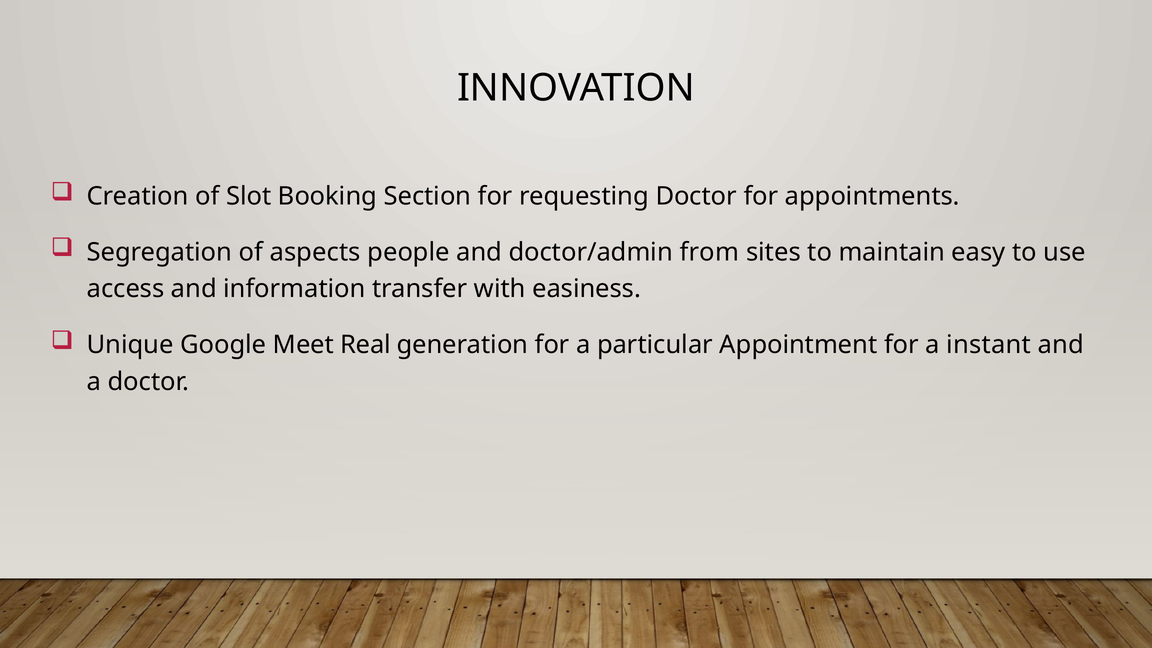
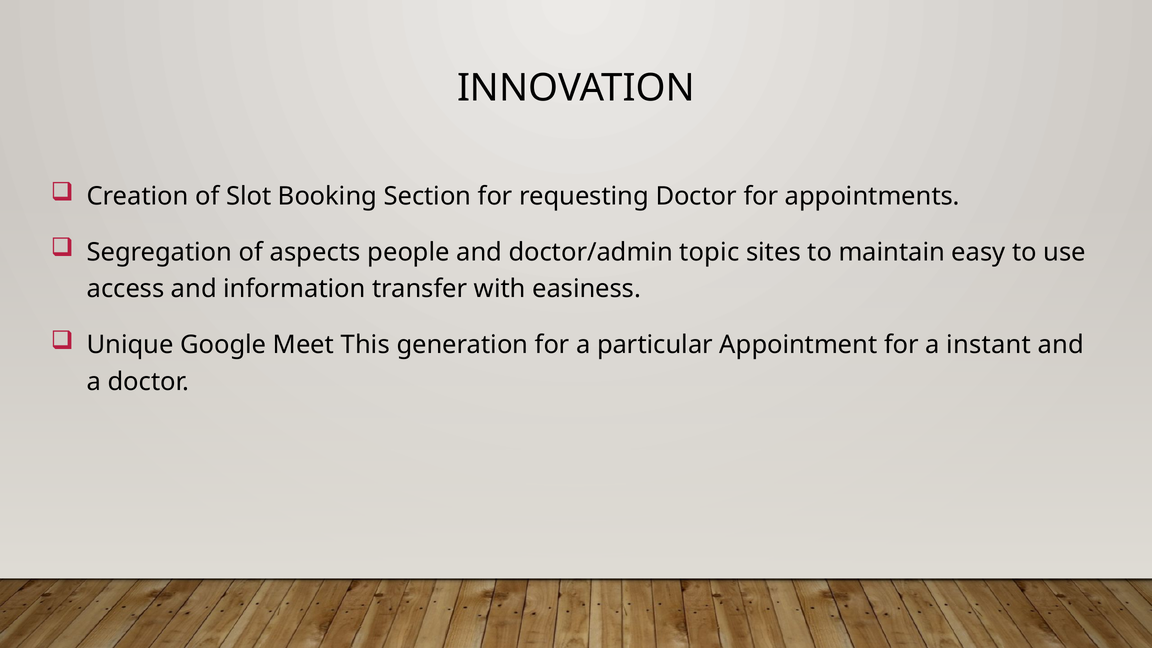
from: from -> topic
Real: Real -> This
